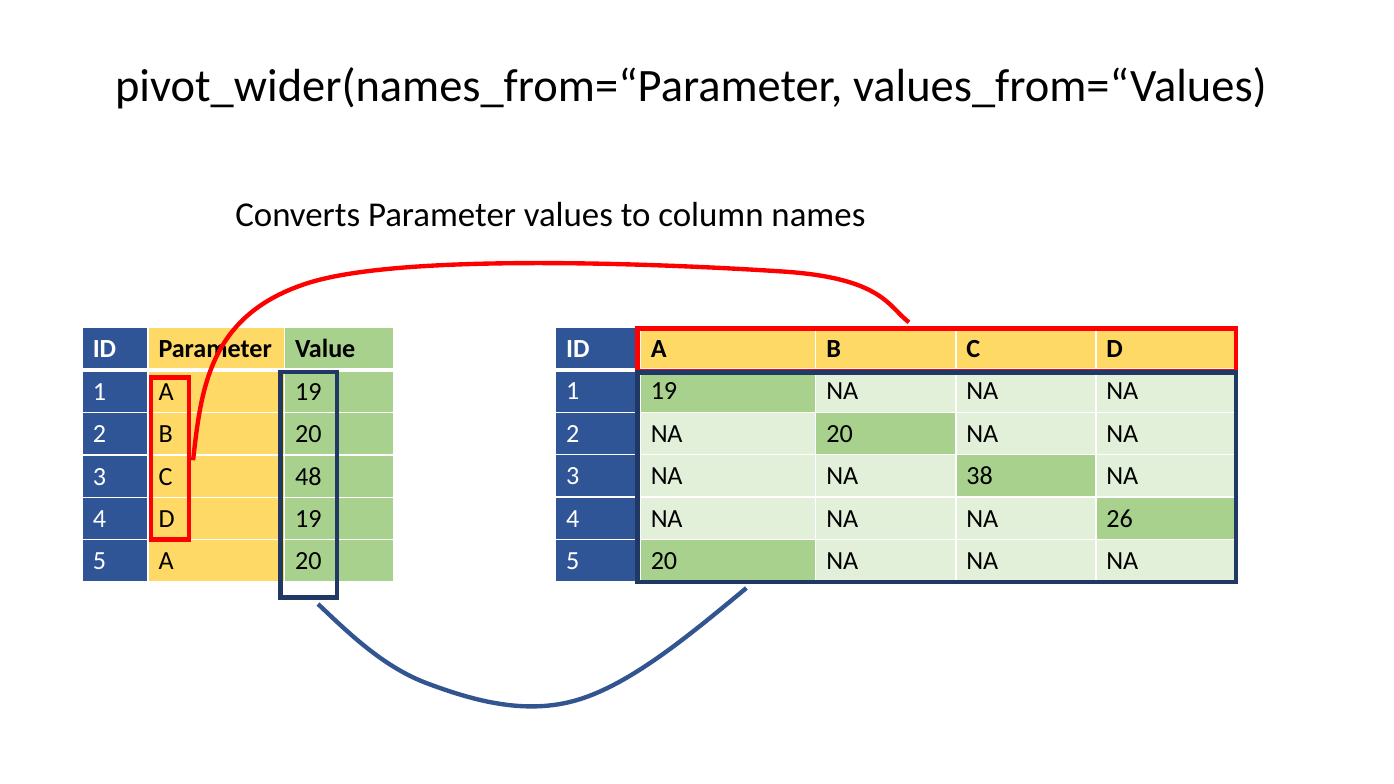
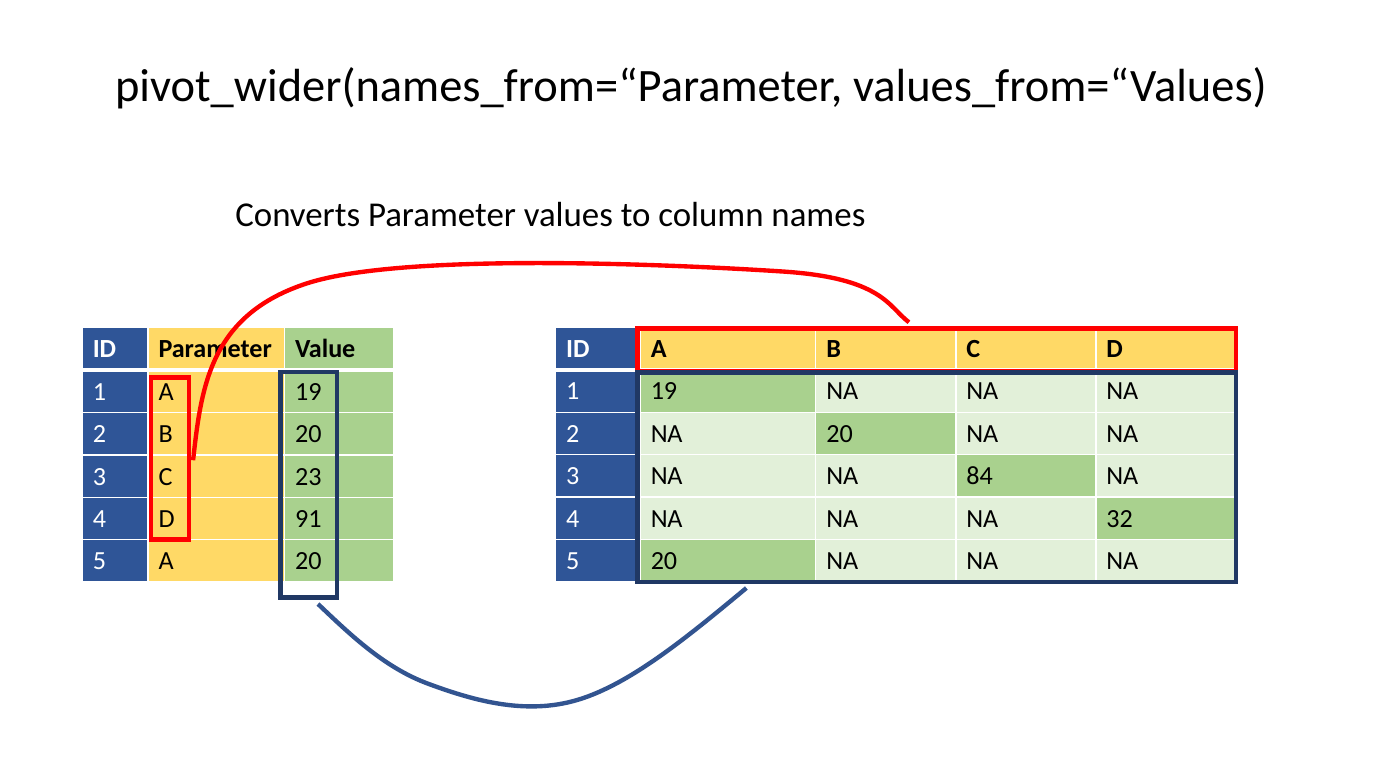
38: 38 -> 84
48: 48 -> 23
26: 26 -> 32
D 19: 19 -> 91
